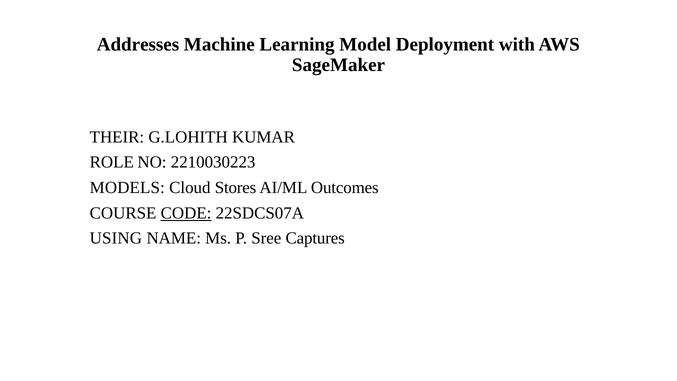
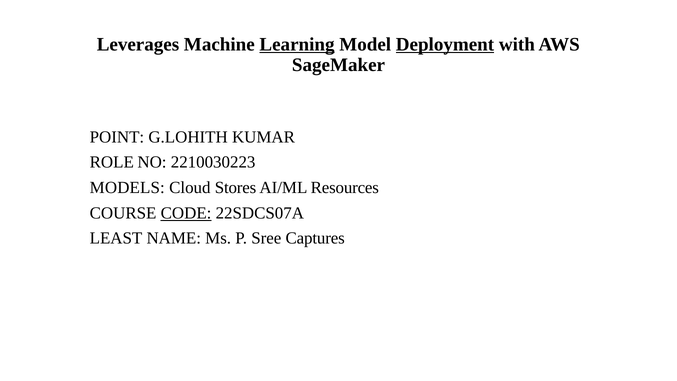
Addresses: Addresses -> Leverages
Learning underline: none -> present
Deployment underline: none -> present
THEIR: THEIR -> POINT
Outcomes: Outcomes -> Resources
USING: USING -> LEAST
